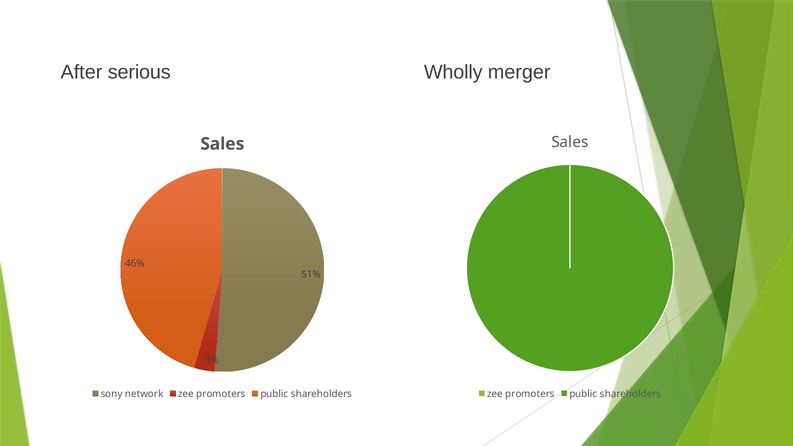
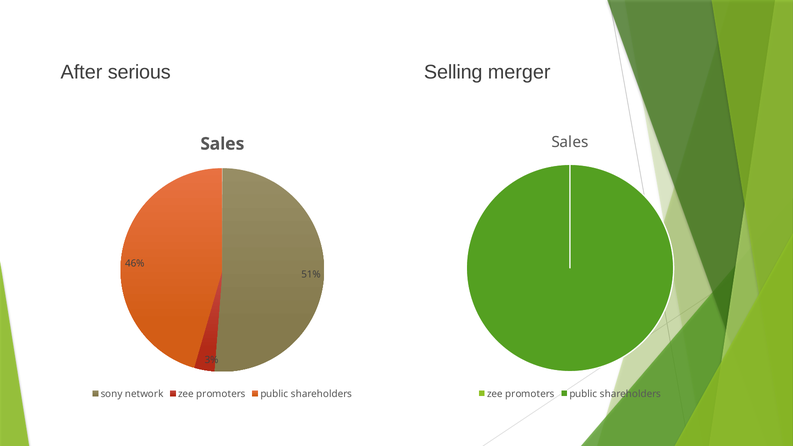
Wholly: Wholly -> Selling
